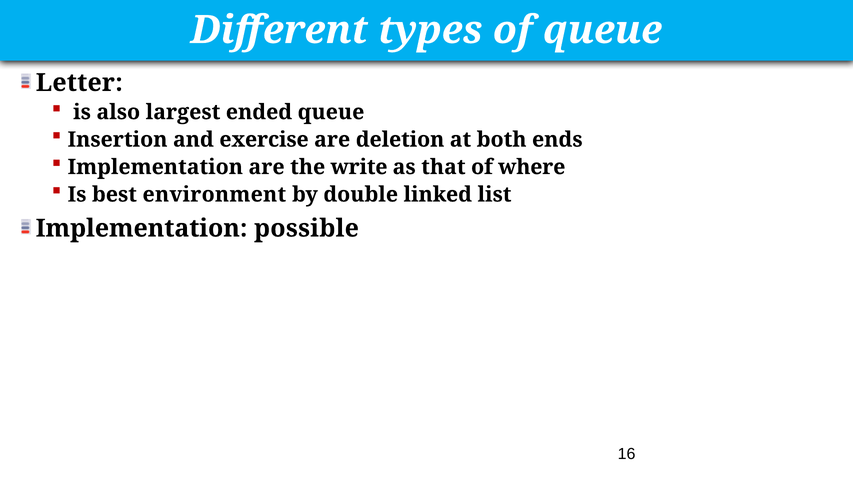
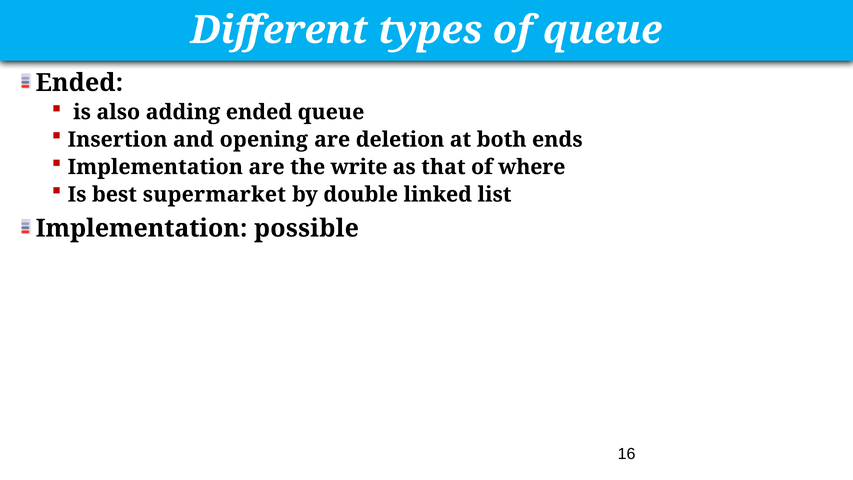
Letter at (79, 83): Letter -> Ended
largest: largest -> adding
exercise: exercise -> opening
environment: environment -> supermarket
